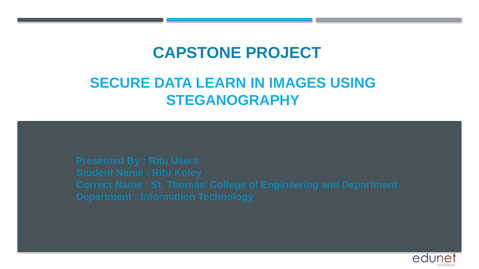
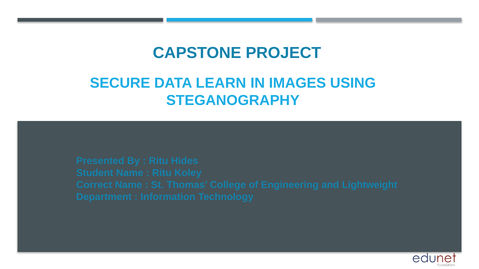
Users: Users -> Hides
and Department: Department -> Lightweight
